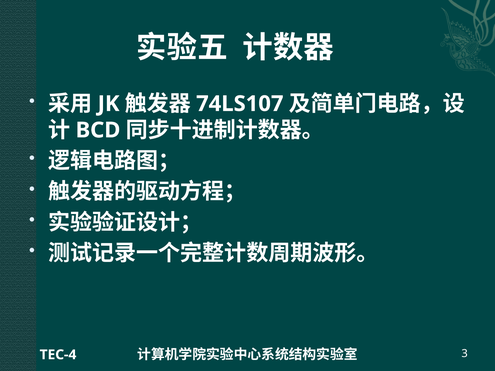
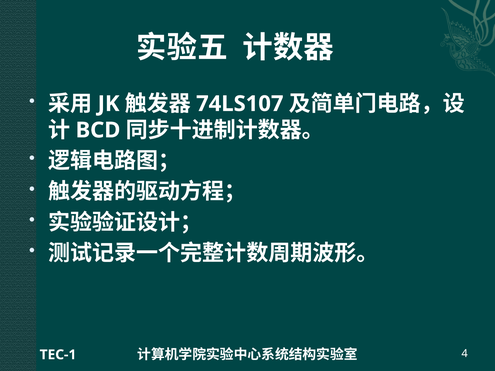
TEC-4: TEC-4 -> TEC-1
3: 3 -> 4
